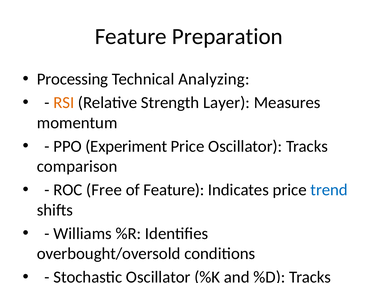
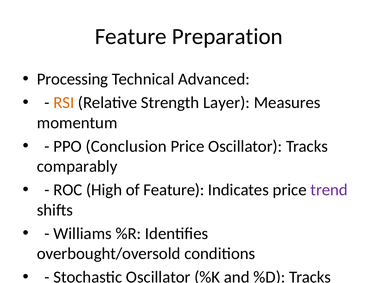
Analyzing: Analyzing -> Advanced
Experiment: Experiment -> Conclusion
comparison: comparison -> comparably
Free: Free -> High
trend colour: blue -> purple
